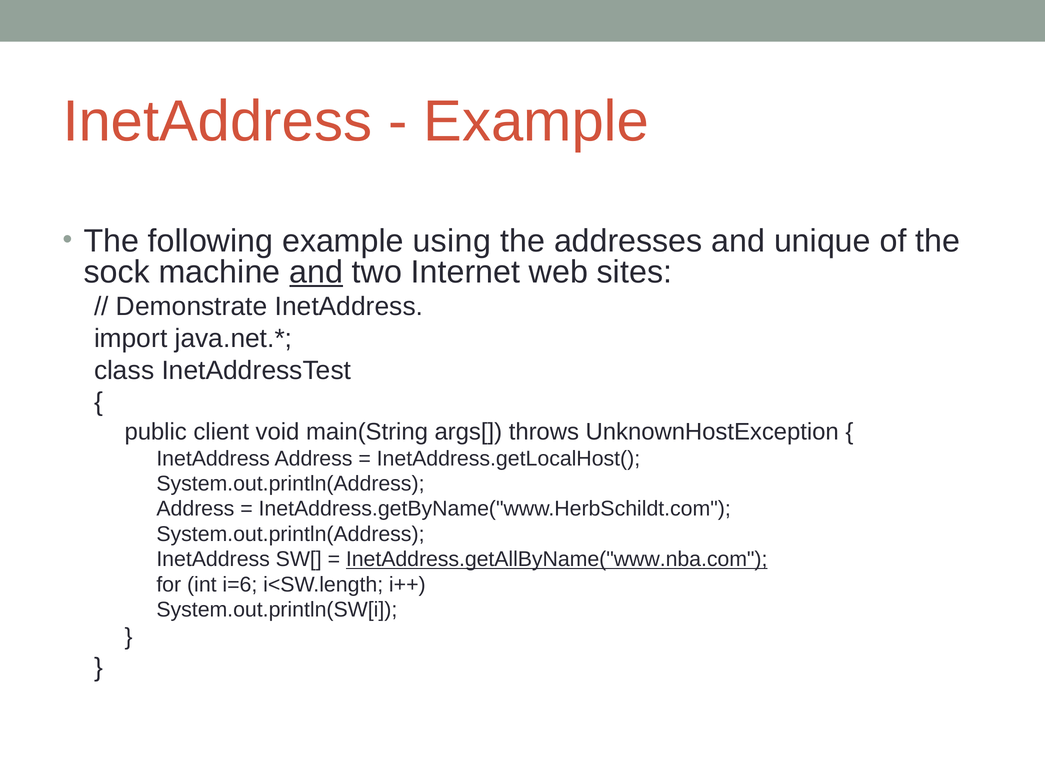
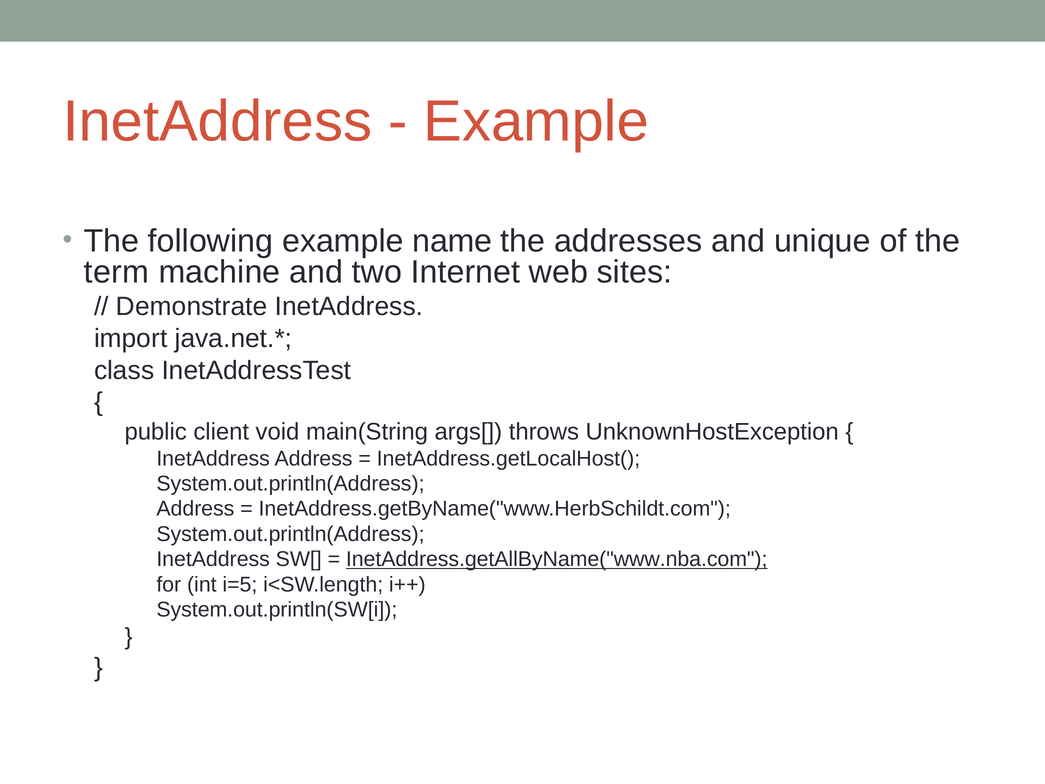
using: using -> name
sock: sock -> term
and at (316, 272) underline: present -> none
i=6: i=6 -> i=5
